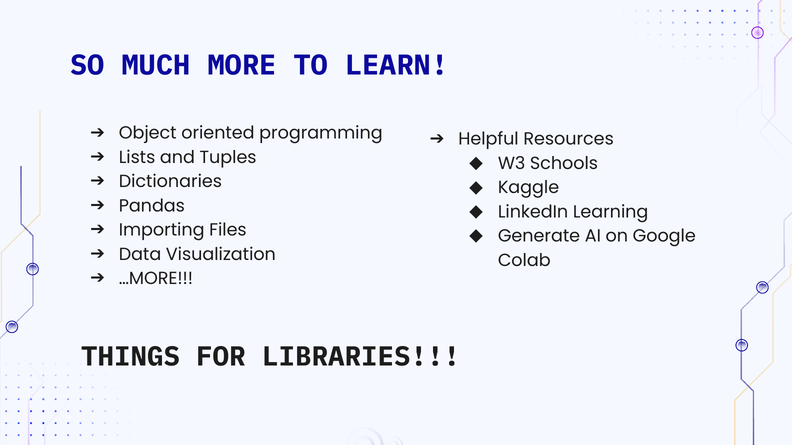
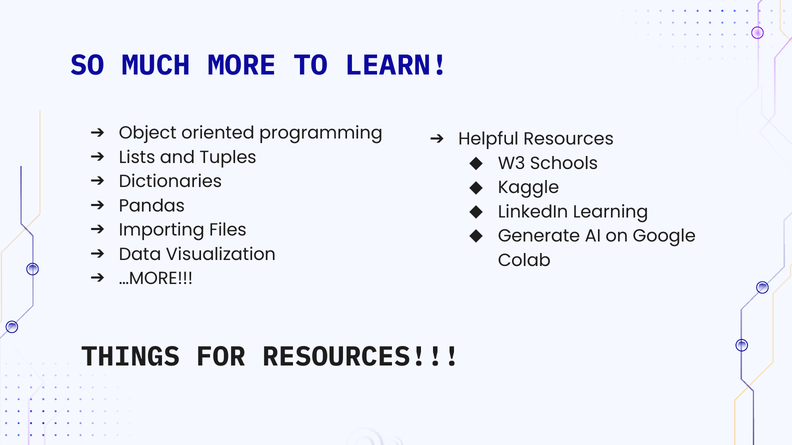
FOR LIBRARIES: LIBRARIES -> RESOURCES
